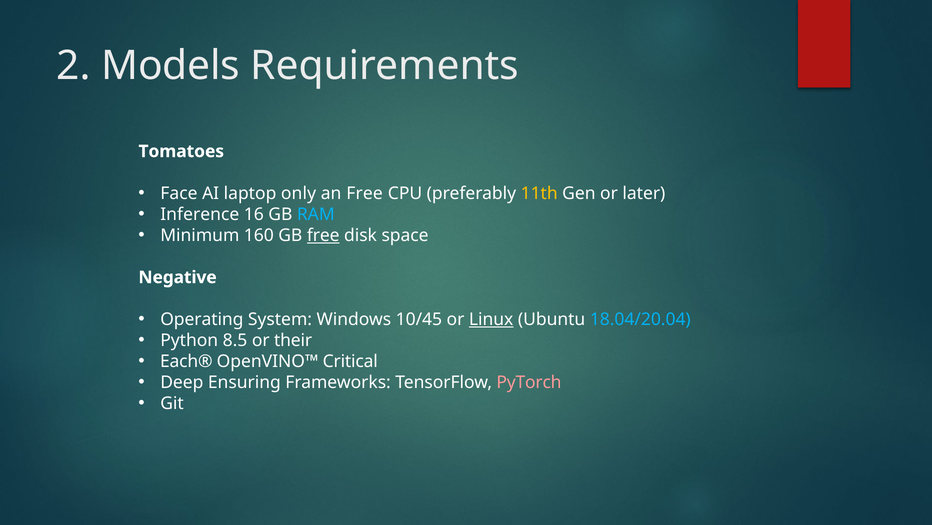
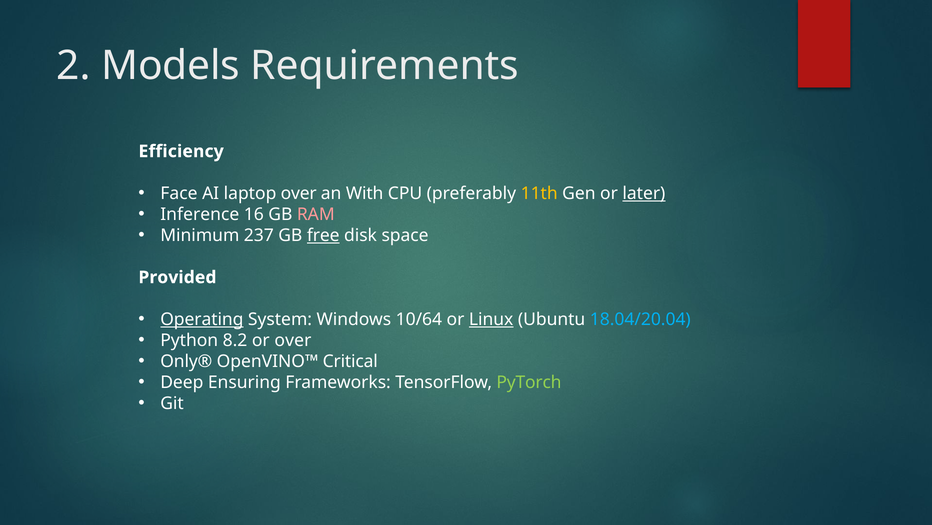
Tomatoes: Tomatoes -> Efficiency
laptop only: only -> over
an Free: Free -> With
later underline: none -> present
RAM colour: light blue -> pink
160: 160 -> 237
Negative: Negative -> Provided
Operating underline: none -> present
10/45: 10/45 -> 10/64
8.5: 8.5 -> 8.2
or their: their -> over
Each®: Each® -> Only®
PyTorch colour: pink -> light green
